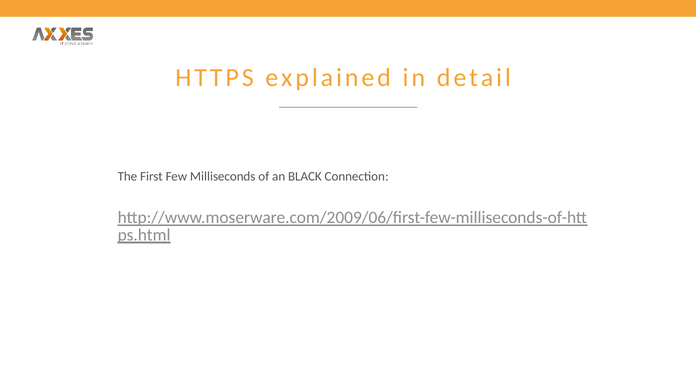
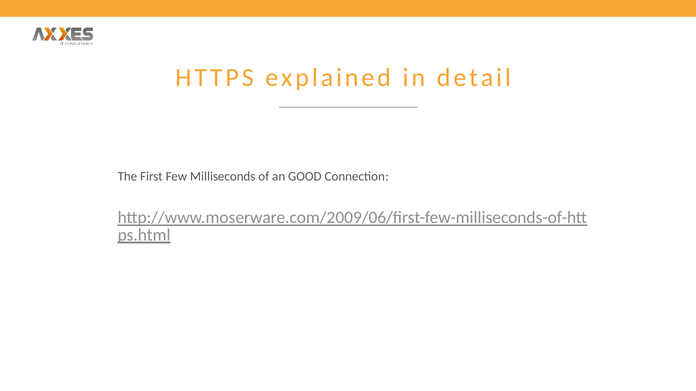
BLACK: BLACK -> GOOD
